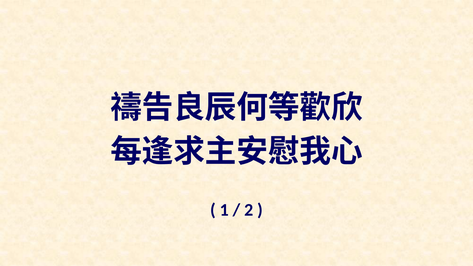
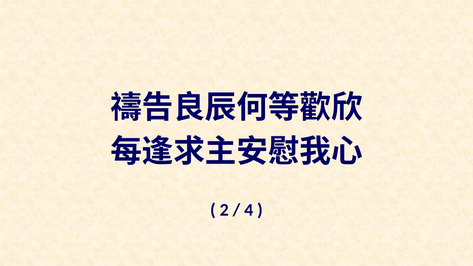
1: 1 -> 2
2: 2 -> 4
